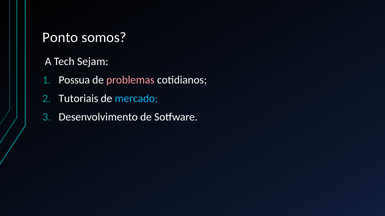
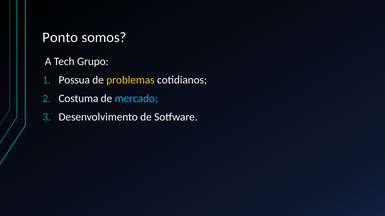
Sejam: Sejam -> Grupo
problemas colour: pink -> yellow
Tutoriais: Tutoriais -> Costuma
